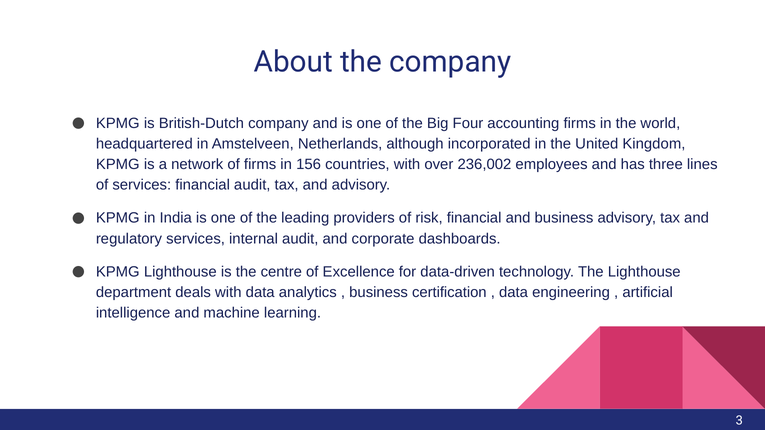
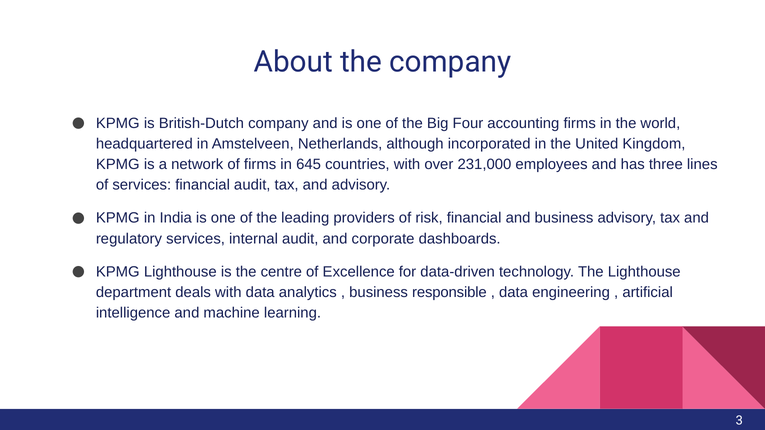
156: 156 -> 645
236,002: 236,002 -> 231,000
certification: certification -> responsible
